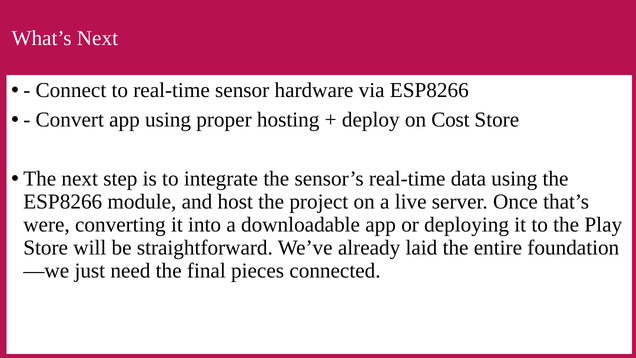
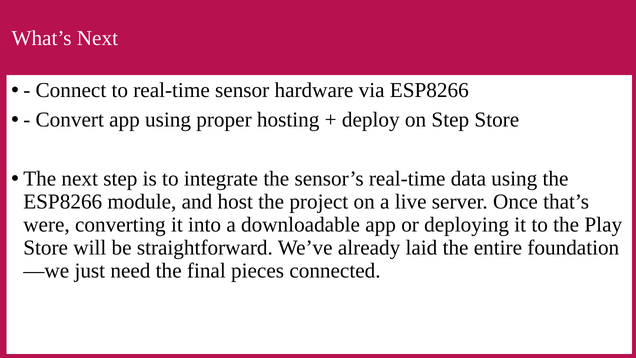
on Cost: Cost -> Step
